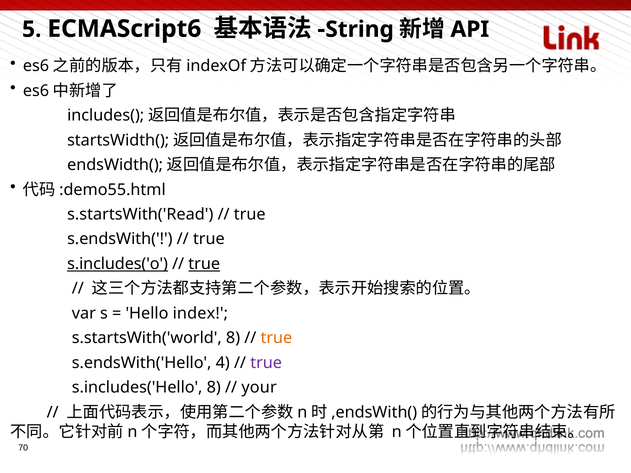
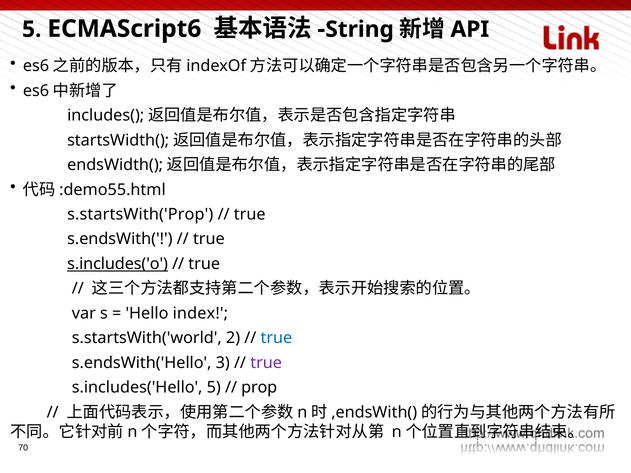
s.startsWith('Read: s.startsWith('Read -> s.startsWith('Prop
true at (204, 264) underline: present -> none
s.startsWith('world 8: 8 -> 2
true at (276, 338) colour: orange -> blue
4: 4 -> 3
s.includes('Hello 8: 8 -> 5
your: your -> prop
